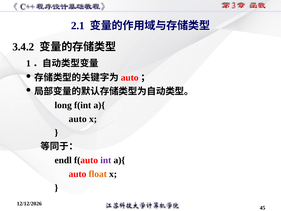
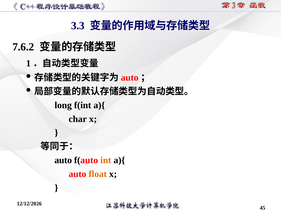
2.1: 2.1 -> 3.3
3.4.2: 3.4.2 -> 7.6.2
auto at (78, 119): auto -> char
endl at (63, 160): endl -> auto
int colour: purple -> orange
